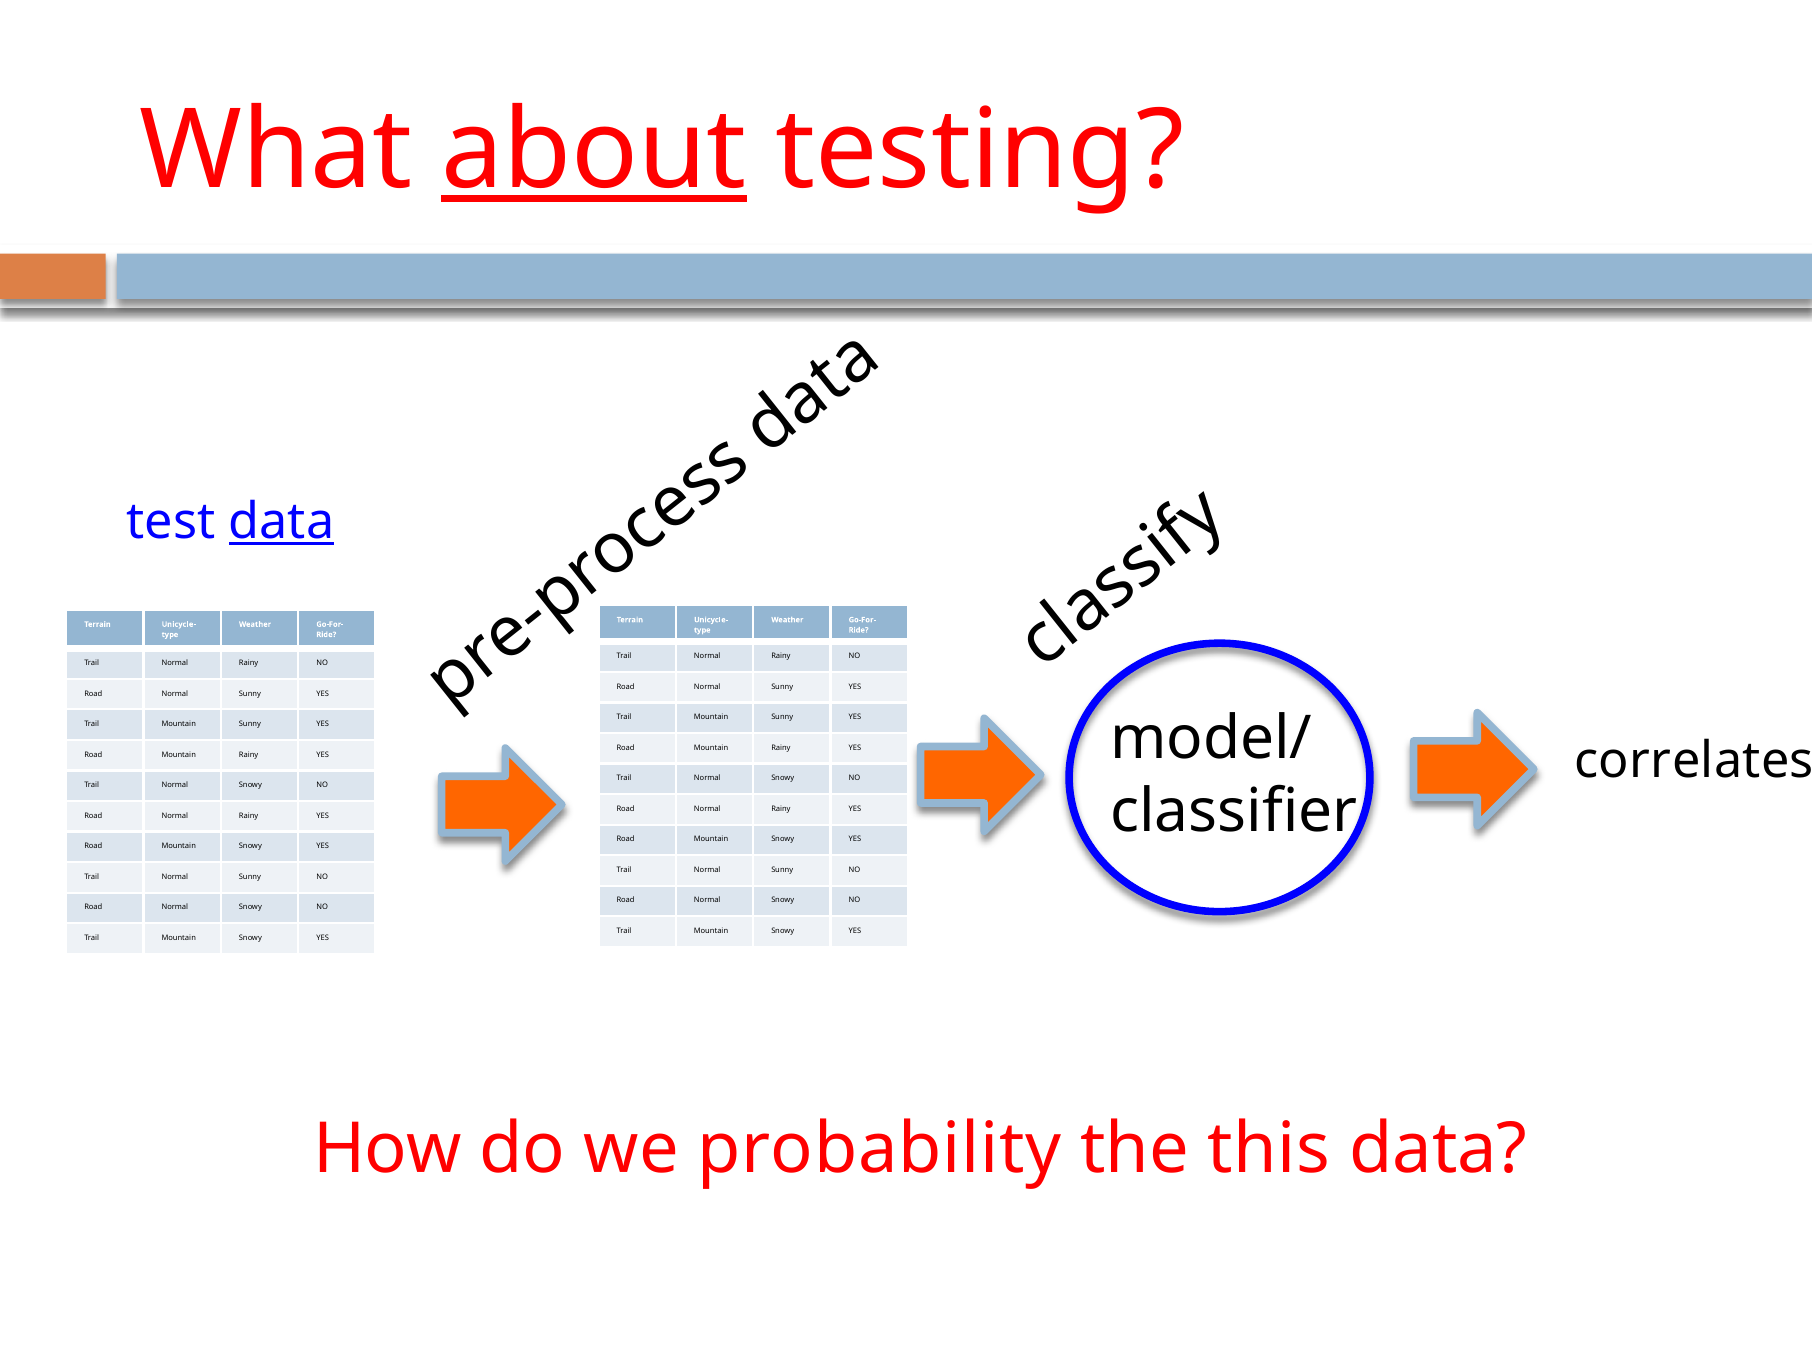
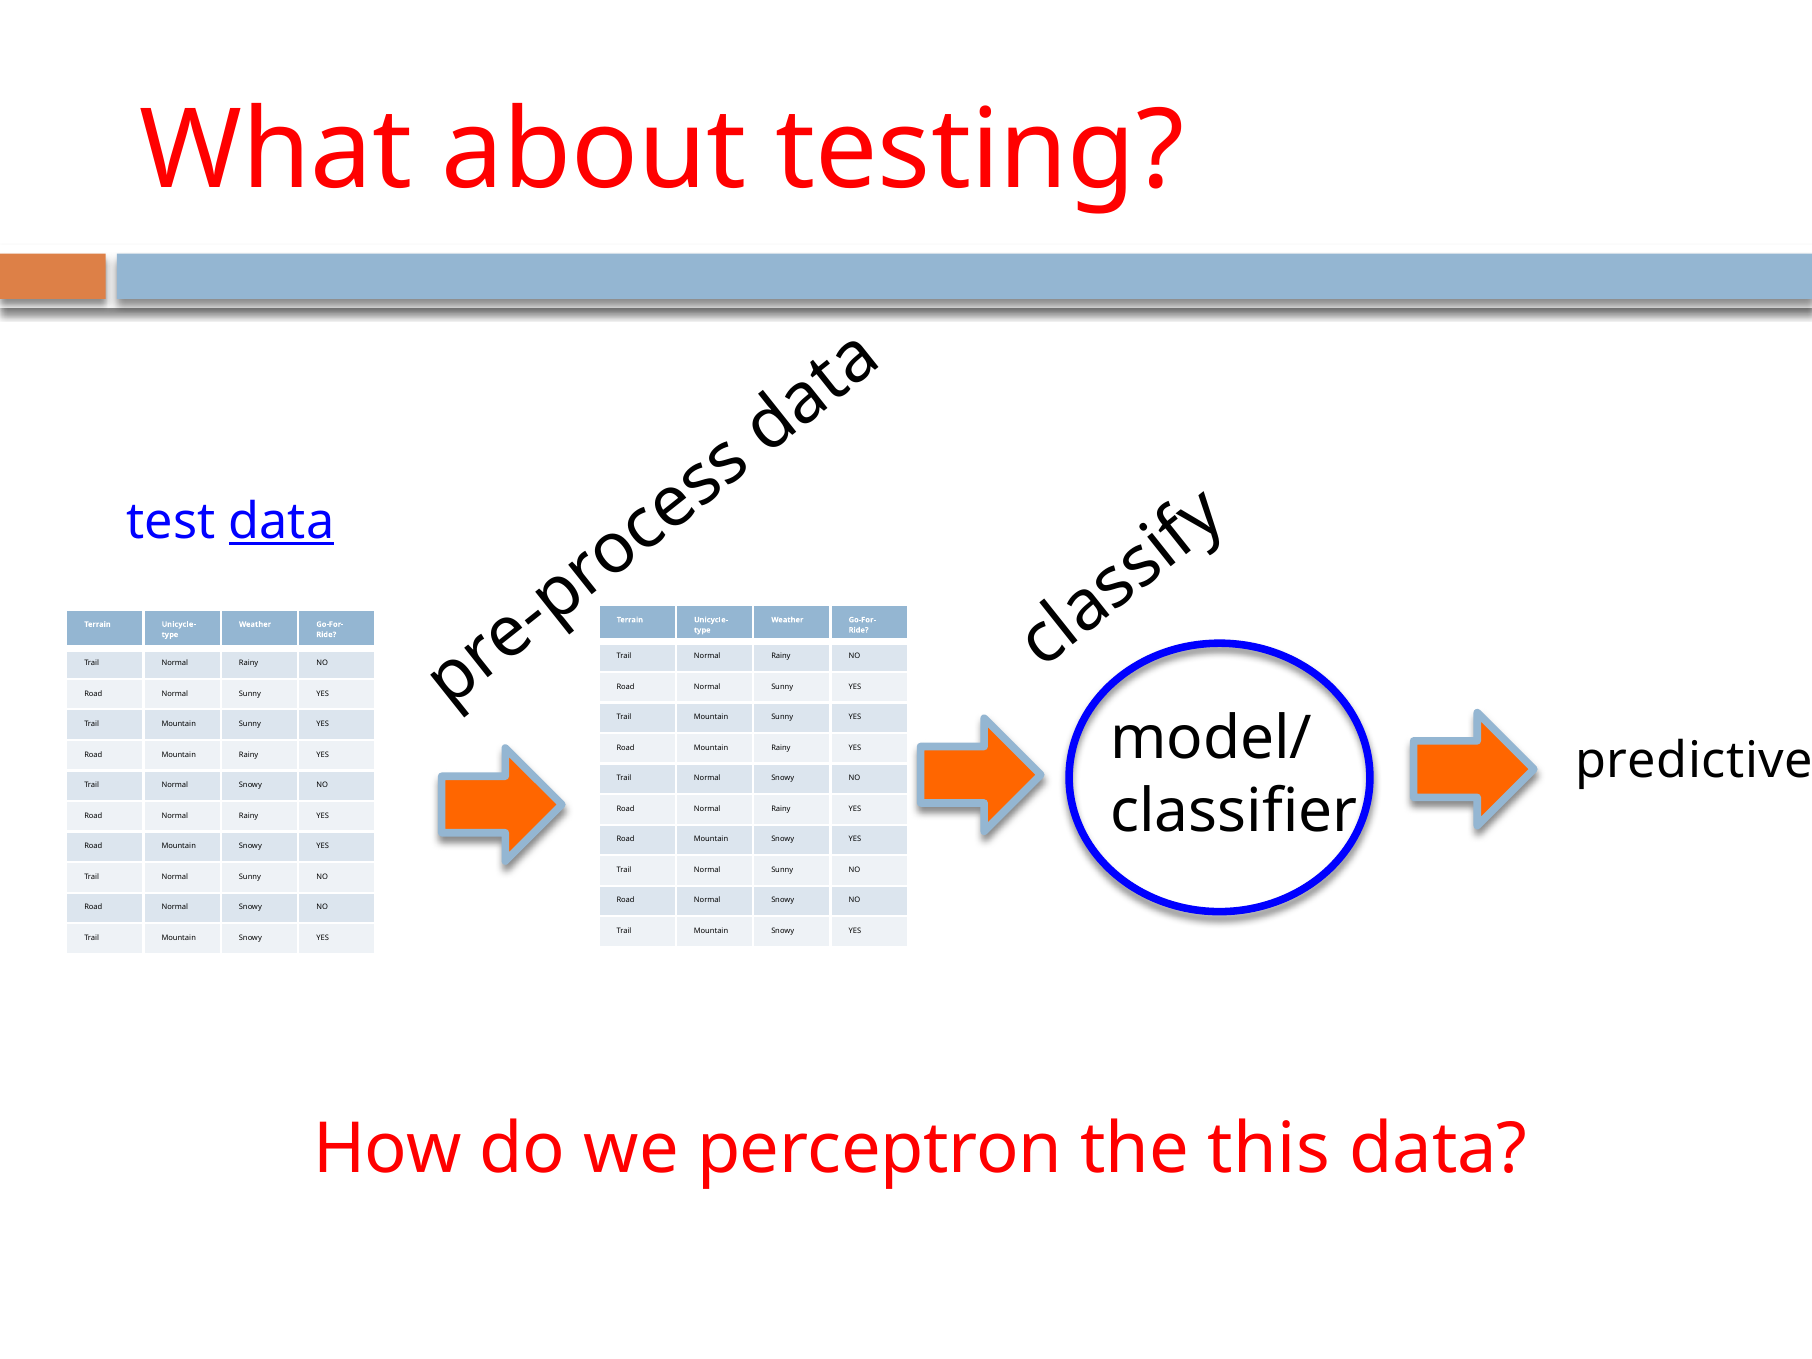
about underline: present -> none
correlates: correlates -> predictive
probability: probability -> perceptron
